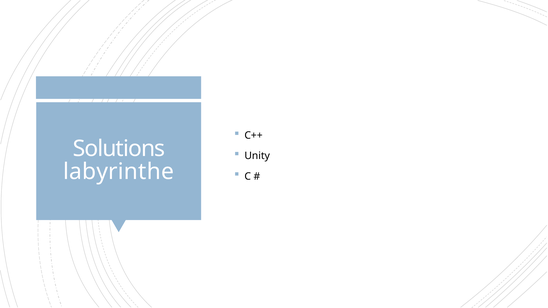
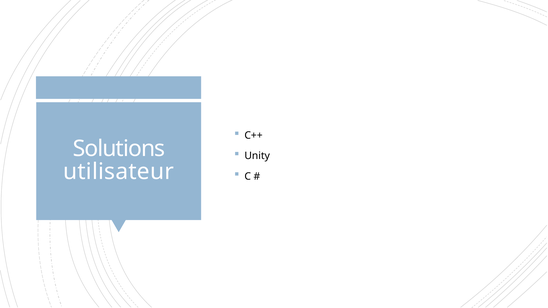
labyrinthe: labyrinthe -> utilisateur
